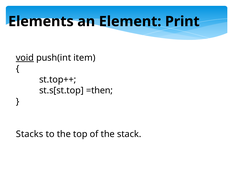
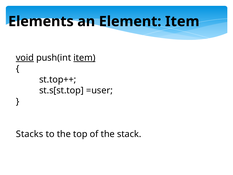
Element Print: Print -> Item
item at (84, 58) underline: none -> present
=then: =then -> =user
